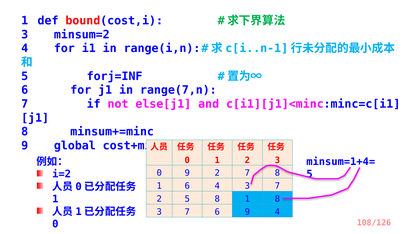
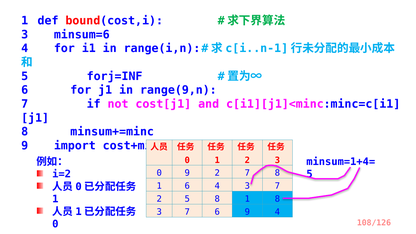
minsum=2: minsum=2 -> minsum=6
range(7,n: range(7,n -> range(9,n
else[j1: else[j1 -> cost[j1
global: global -> import
